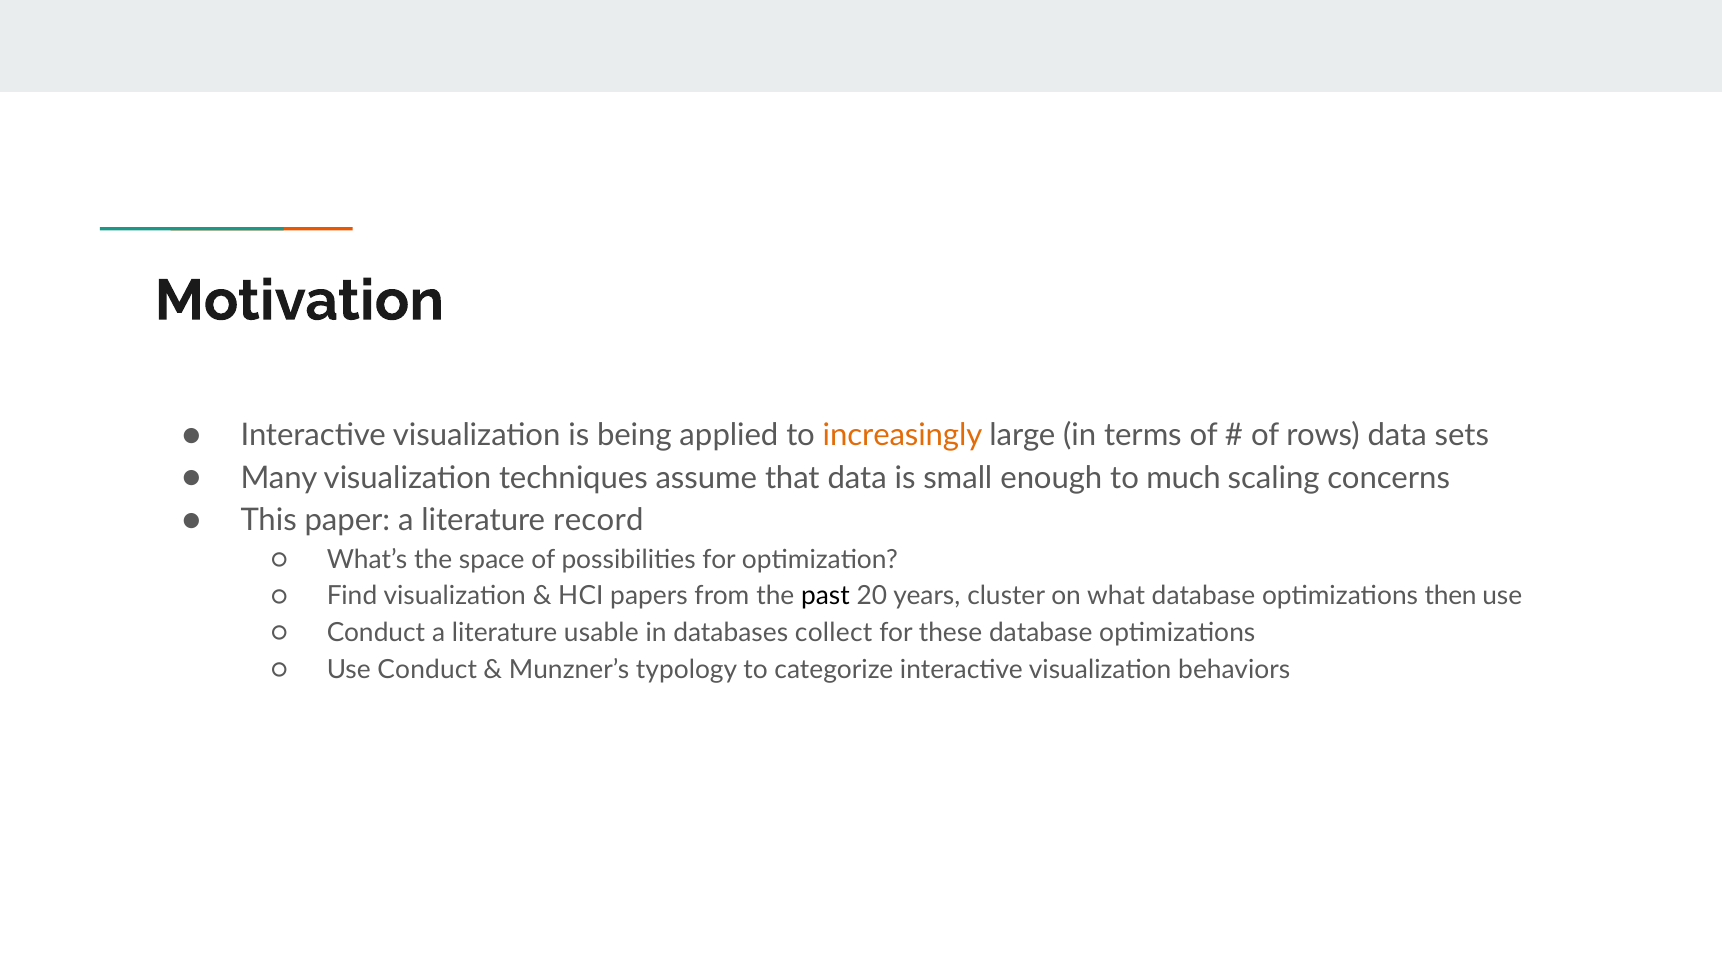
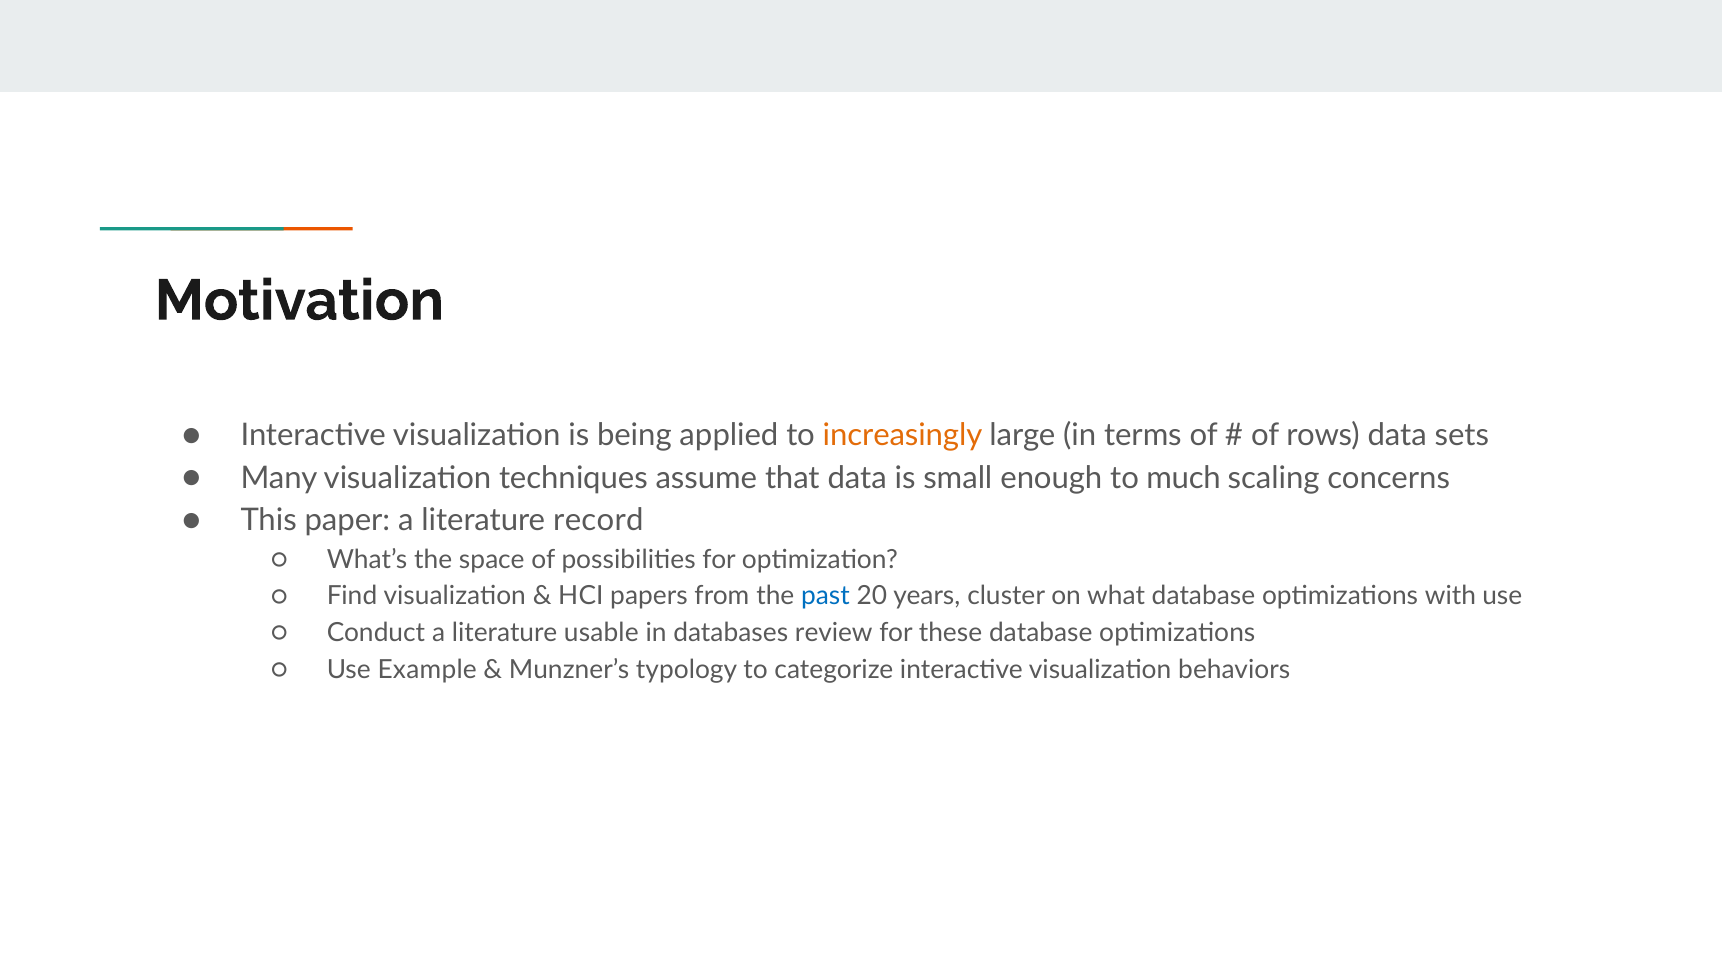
past colour: black -> blue
then: then -> with
collect: collect -> review
Use Conduct: Conduct -> Example
